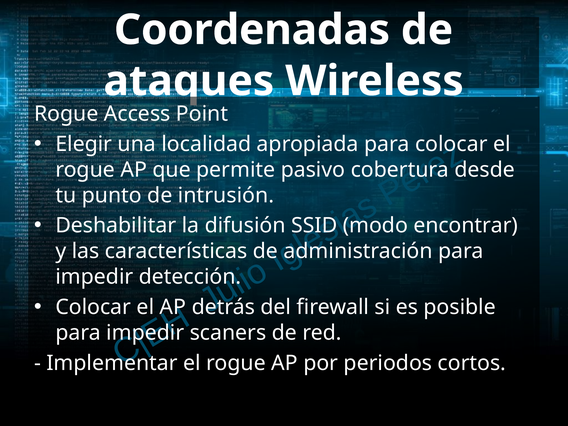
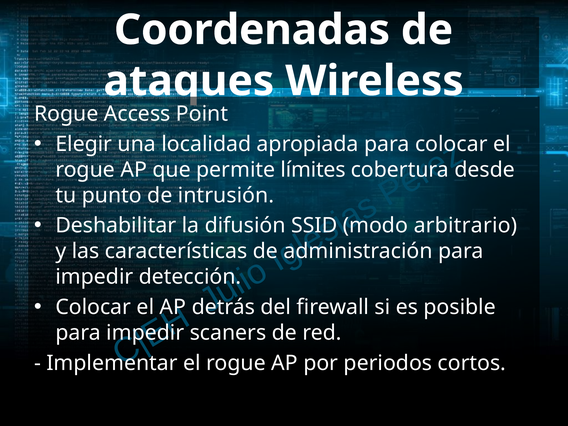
pasivo: pasivo -> límites
encontrar: encontrar -> arbitrario
